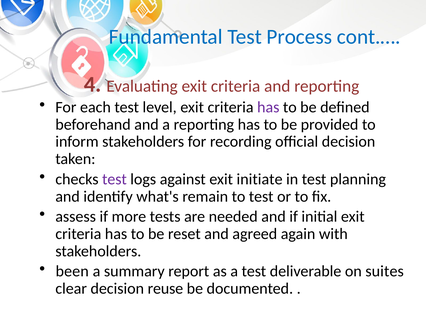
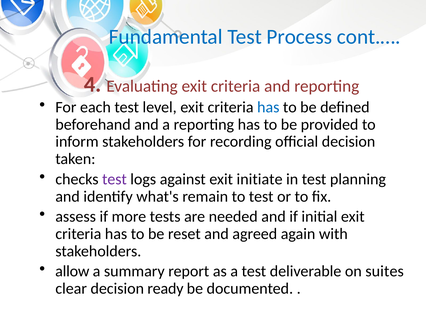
has at (268, 107) colour: purple -> blue
been: been -> allow
reuse: reuse -> ready
